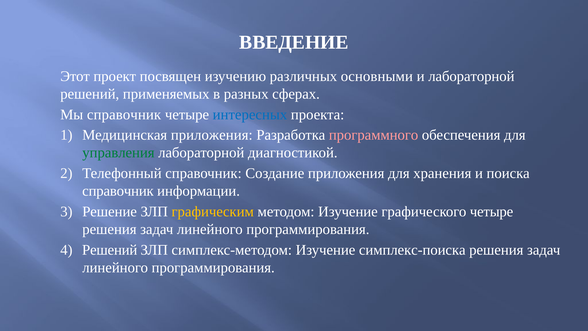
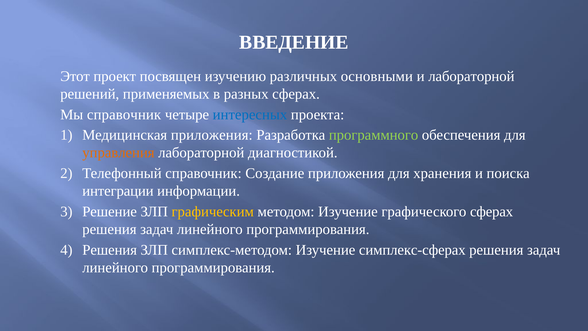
программного colour: pink -> light green
управления colour: green -> orange
справочник at (118, 191): справочник -> интеграции
графического четыре: четыре -> сферах
Решений at (110, 250): Решений -> Решения
симплекс-поиска: симплекс-поиска -> симплекс-сферах
